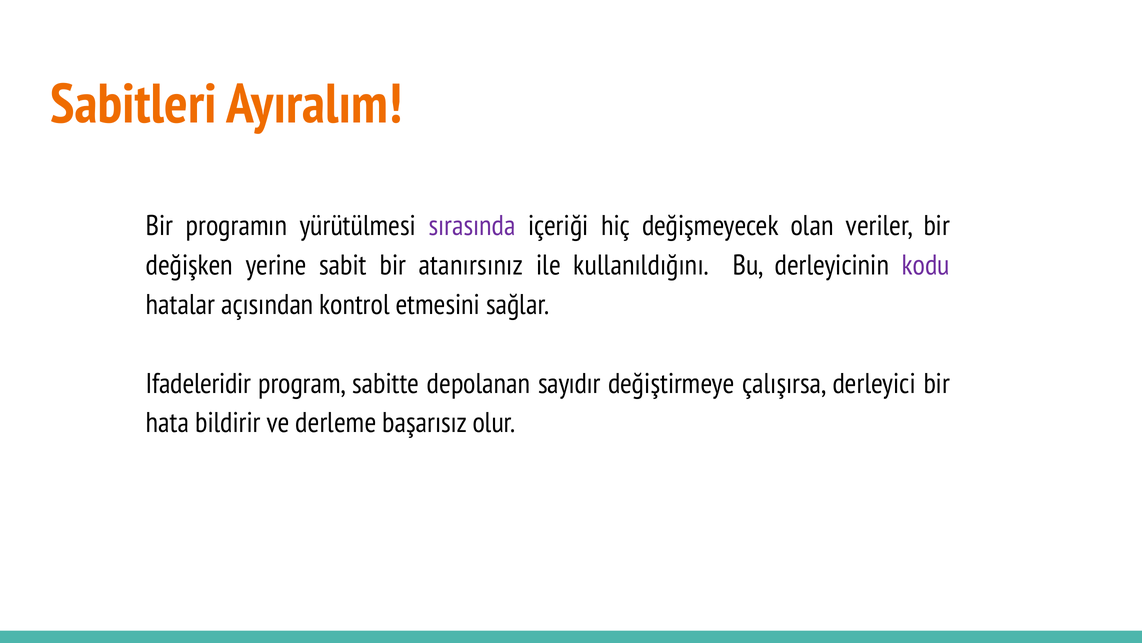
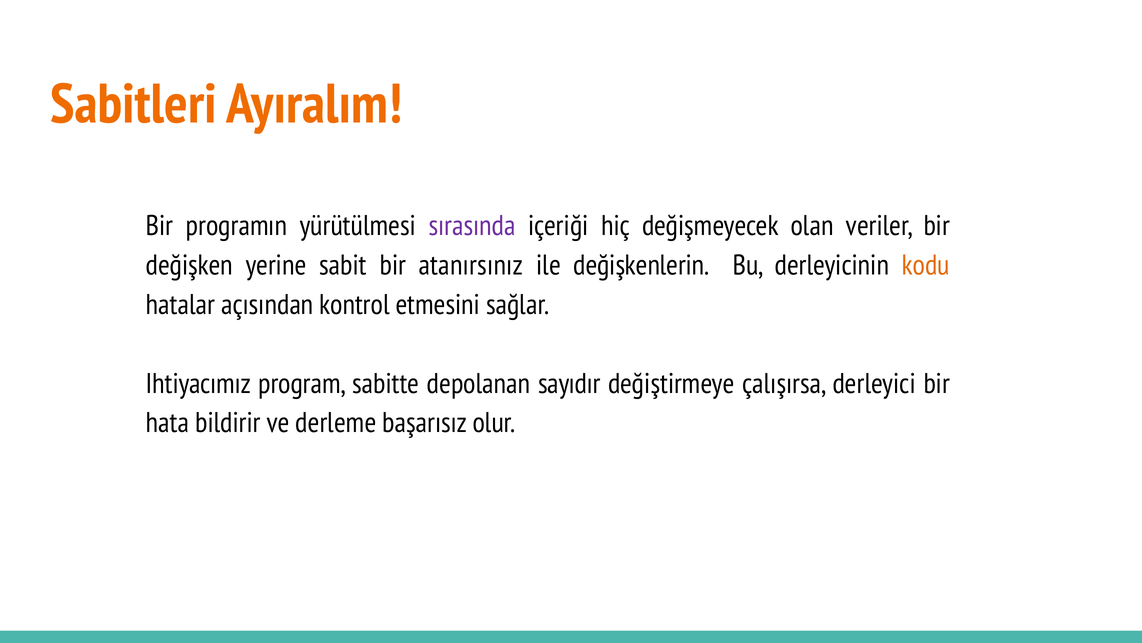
kullanıldığını: kullanıldığını -> değişkenlerin
kodu colour: purple -> orange
Ifadeleridir: Ifadeleridir -> Ihtiyacımız
